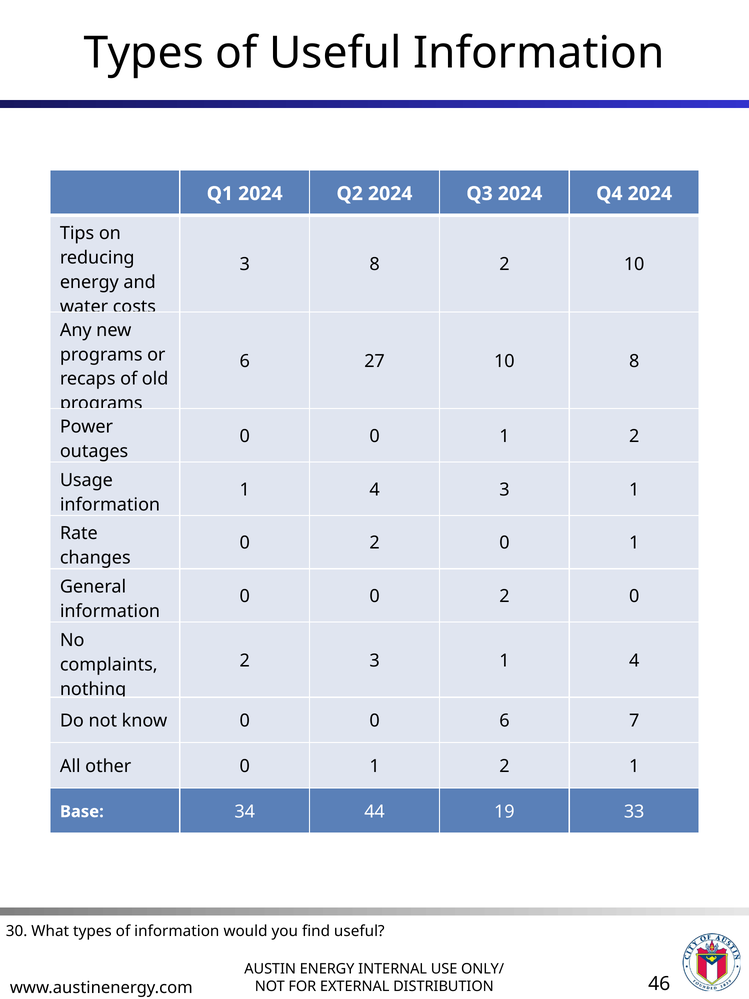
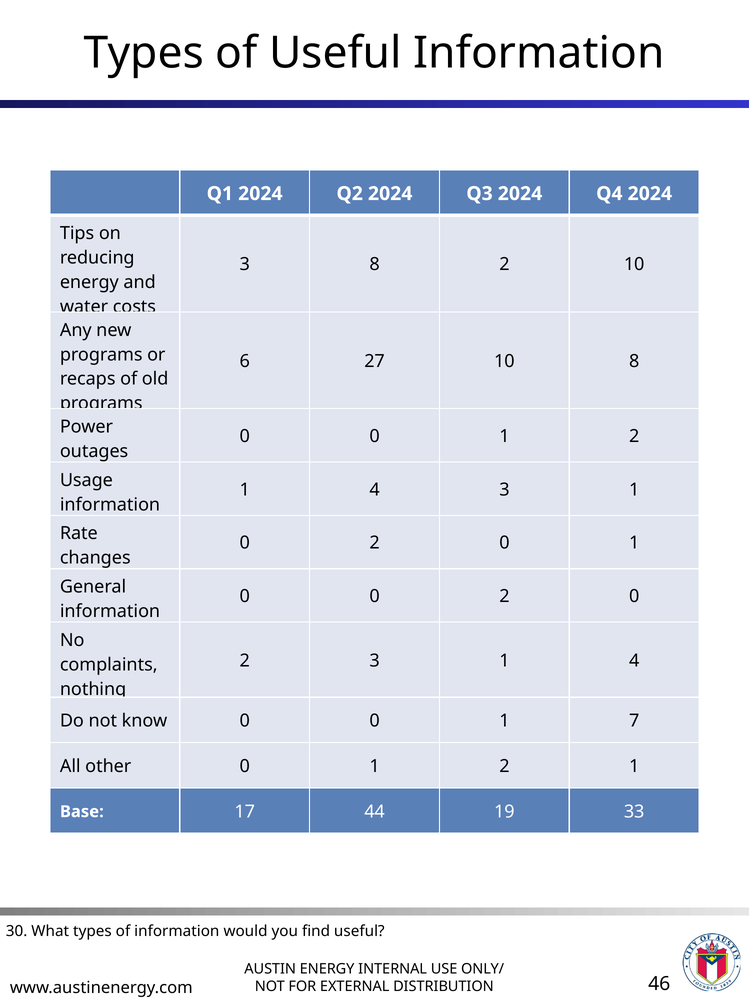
know 0 0 6: 6 -> 1
34: 34 -> 17
